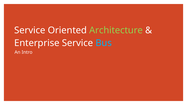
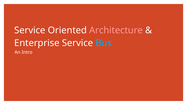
Architecture colour: light green -> pink
